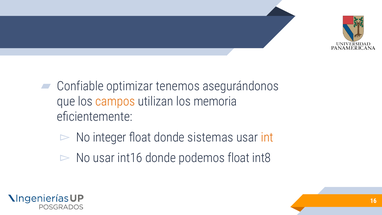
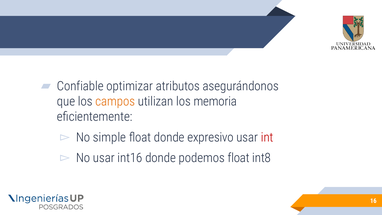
tenemos: tenemos -> atributos
integer: integer -> simple
sistemas: sistemas -> expresivo
int colour: orange -> red
